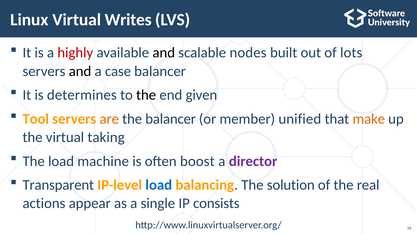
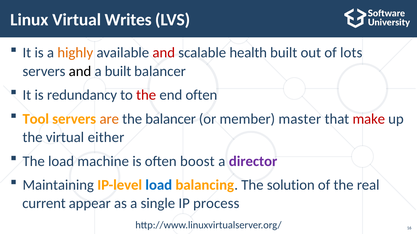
highly colour: red -> orange
and at (164, 53) colour: black -> red
nodes: nodes -> health
a case: case -> built
determines: determines -> redundancy
the at (146, 95) colour: black -> red
end given: given -> often
unified: unified -> master
make colour: orange -> red
taking: taking -> either
Transparent: Transparent -> Maintaining
actions: actions -> current
consists: consists -> process
